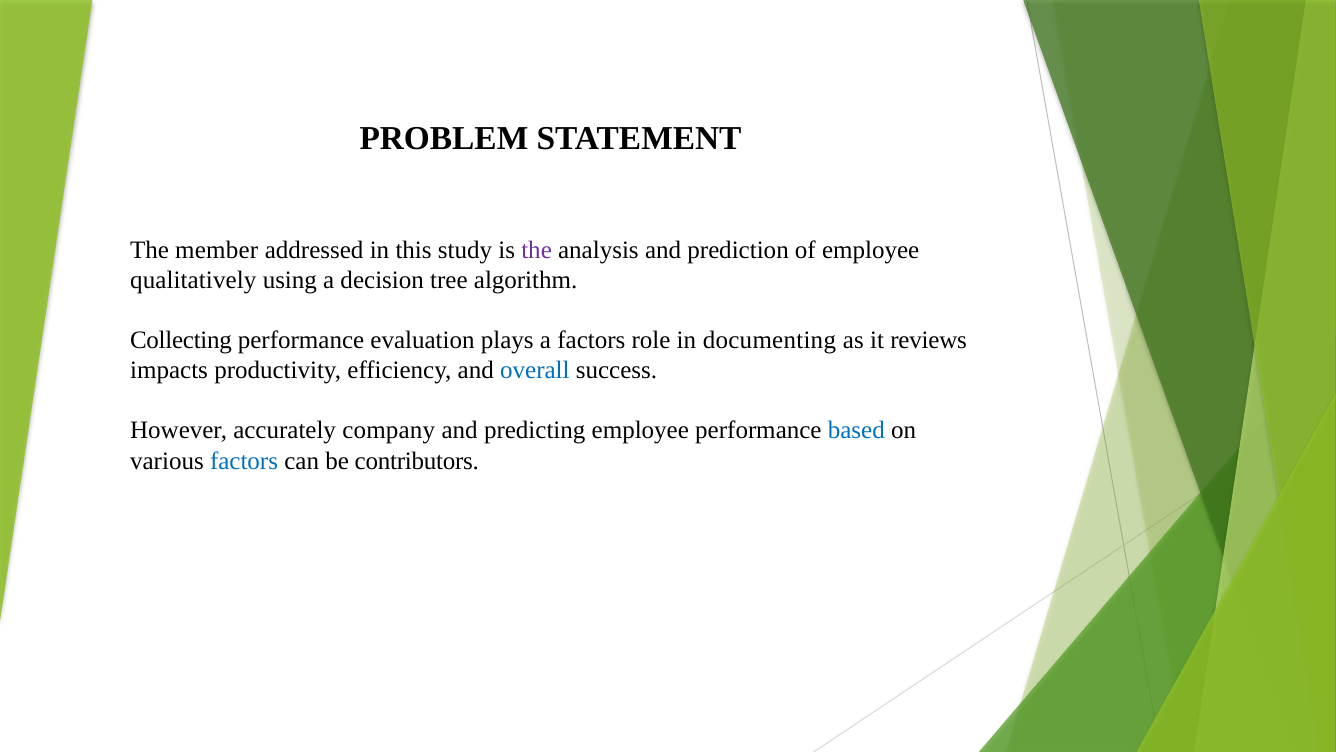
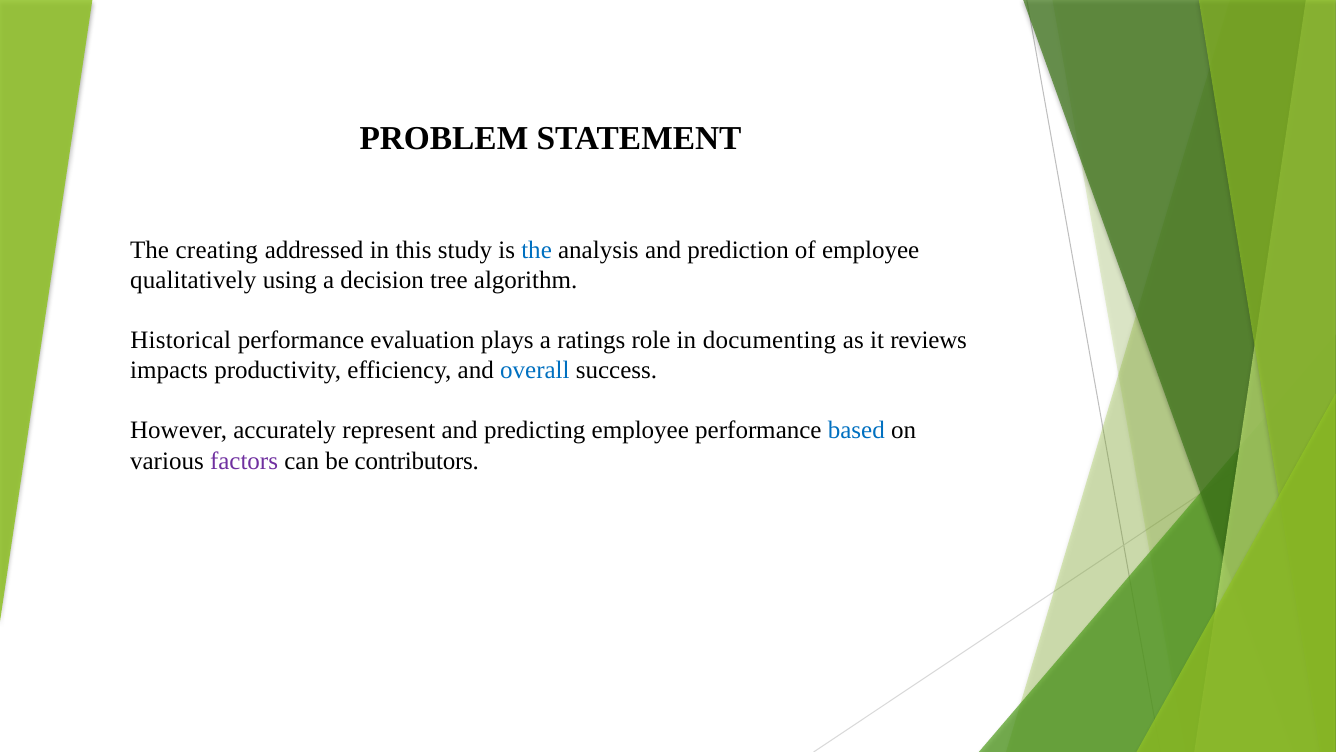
member: member -> creating
the at (537, 250) colour: purple -> blue
Collecting: Collecting -> Historical
a factors: factors -> ratings
company: company -> represent
factors at (244, 460) colour: blue -> purple
